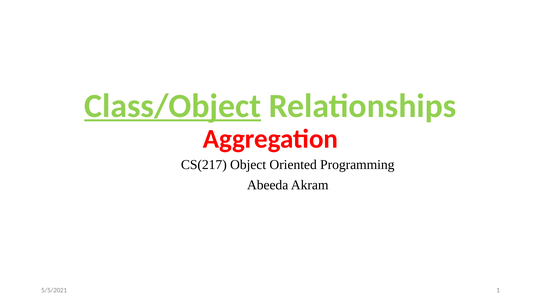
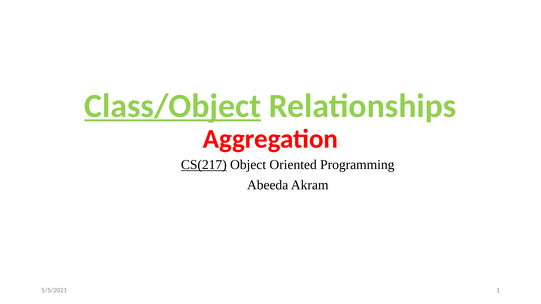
CS(217 underline: none -> present
